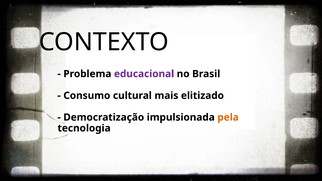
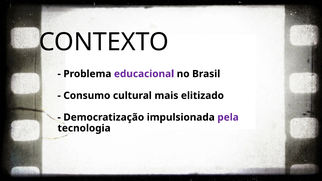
pela colour: orange -> purple
